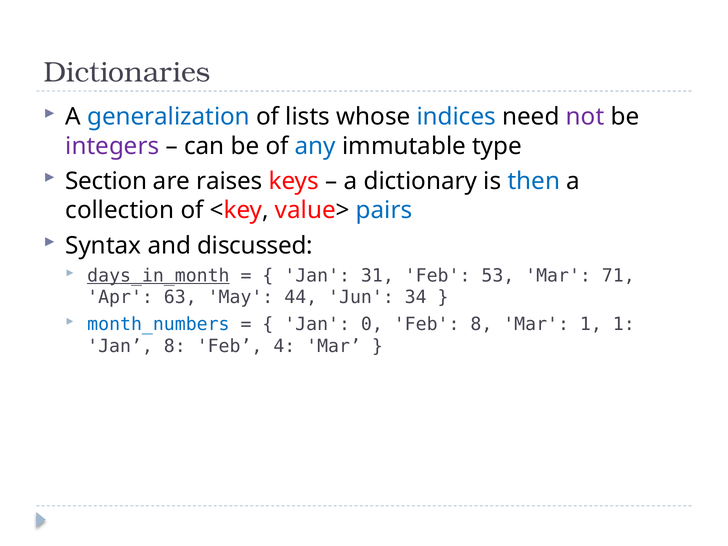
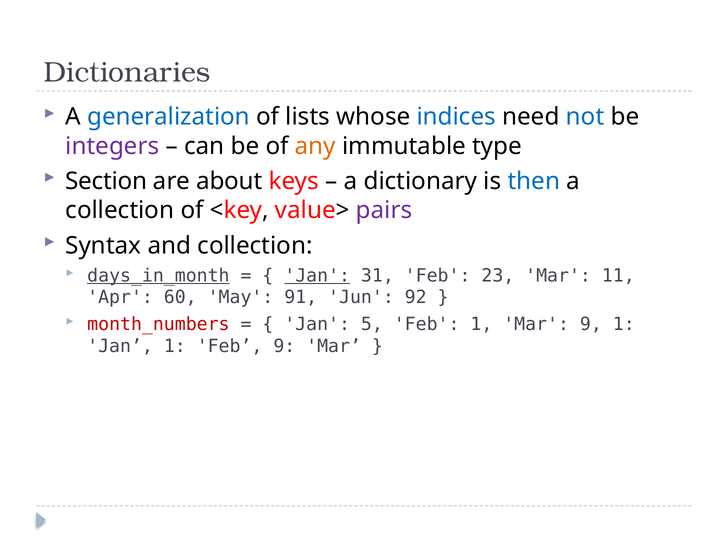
not colour: purple -> blue
any colour: blue -> orange
raises: raises -> about
pairs colour: blue -> purple
and discussed: discussed -> collection
Jan at (317, 276) underline: none -> present
53: 53 -> 23
71: 71 -> 11
63: 63 -> 60
44: 44 -> 91
34: 34 -> 92
month_numbers colour: blue -> red
0: 0 -> 5
Feb 8: 8 -> 1
Mar 1: 1 -> 9
Jan 8: 8 -> 1
Feb 4: 4 -> 9
